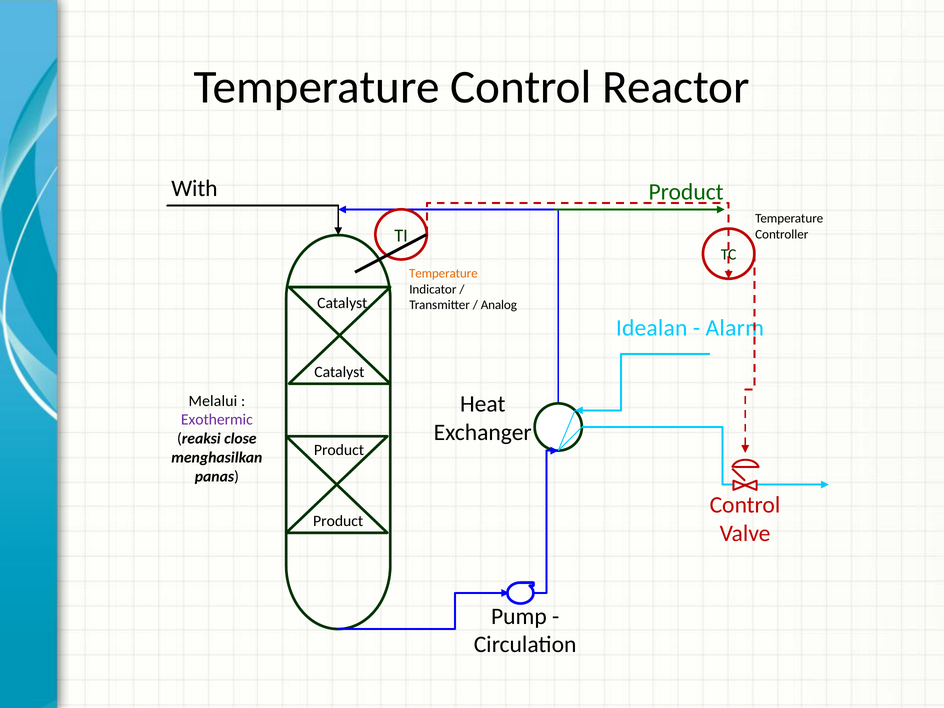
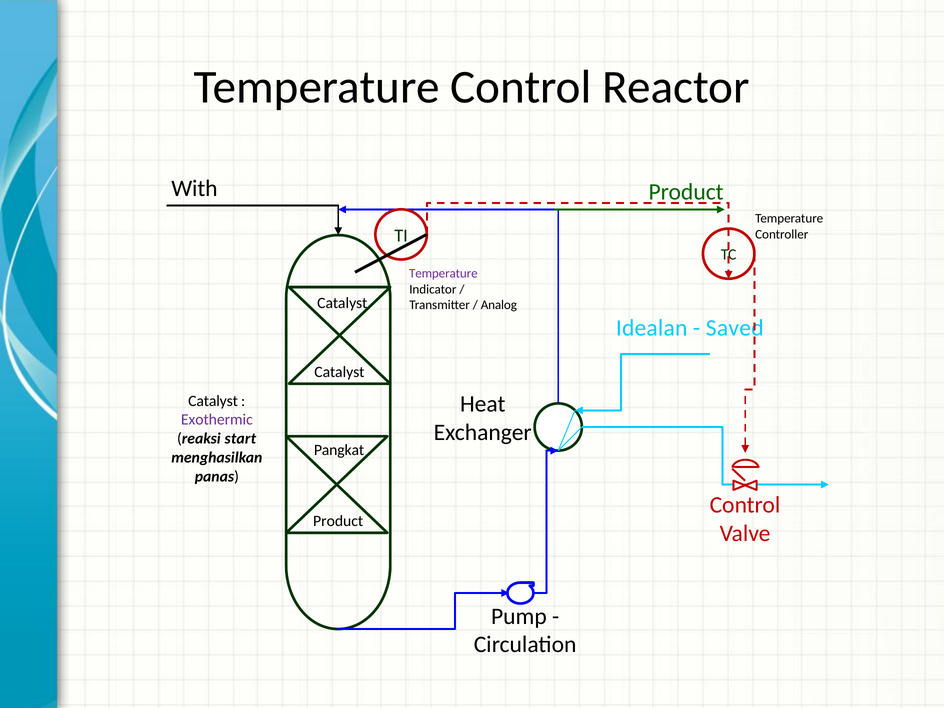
Temperature at (443, 274) colour: orange -> purple
Alarm: Alarm -> Saved
Melalui at (213, 401): Melalui -> Catalyst
close: close -> start
Product at (339, 450): Product -> Pangkat
